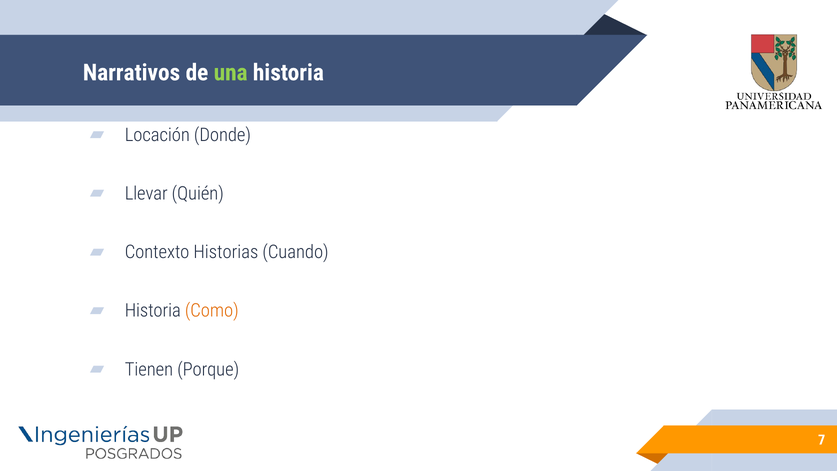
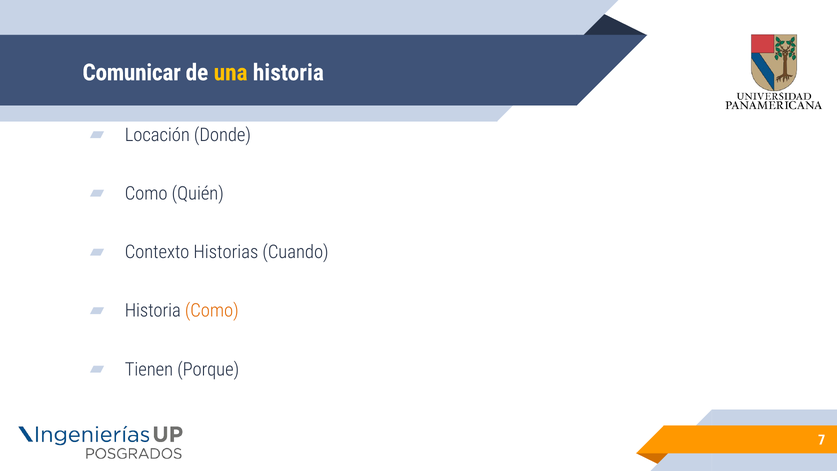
Narrativos: Narrativos -> Comunicar
una colour: light green -> yellow
Llevar at (146, 193): Llevar -> Como
